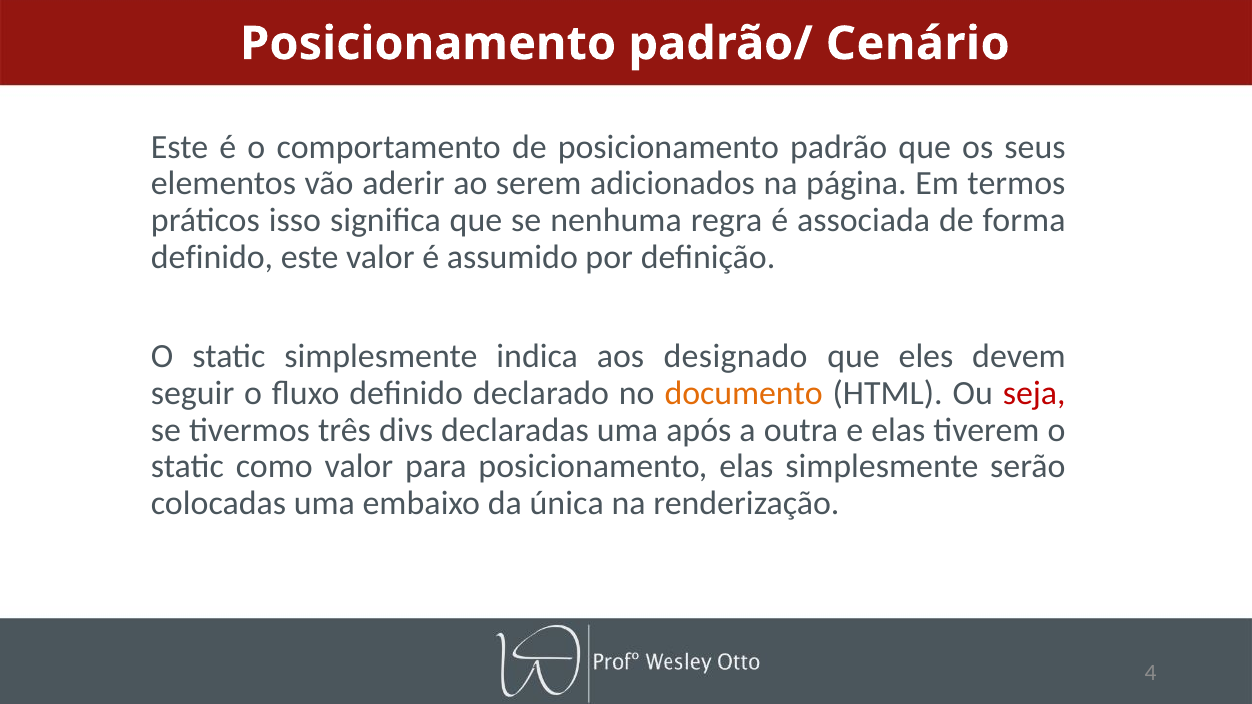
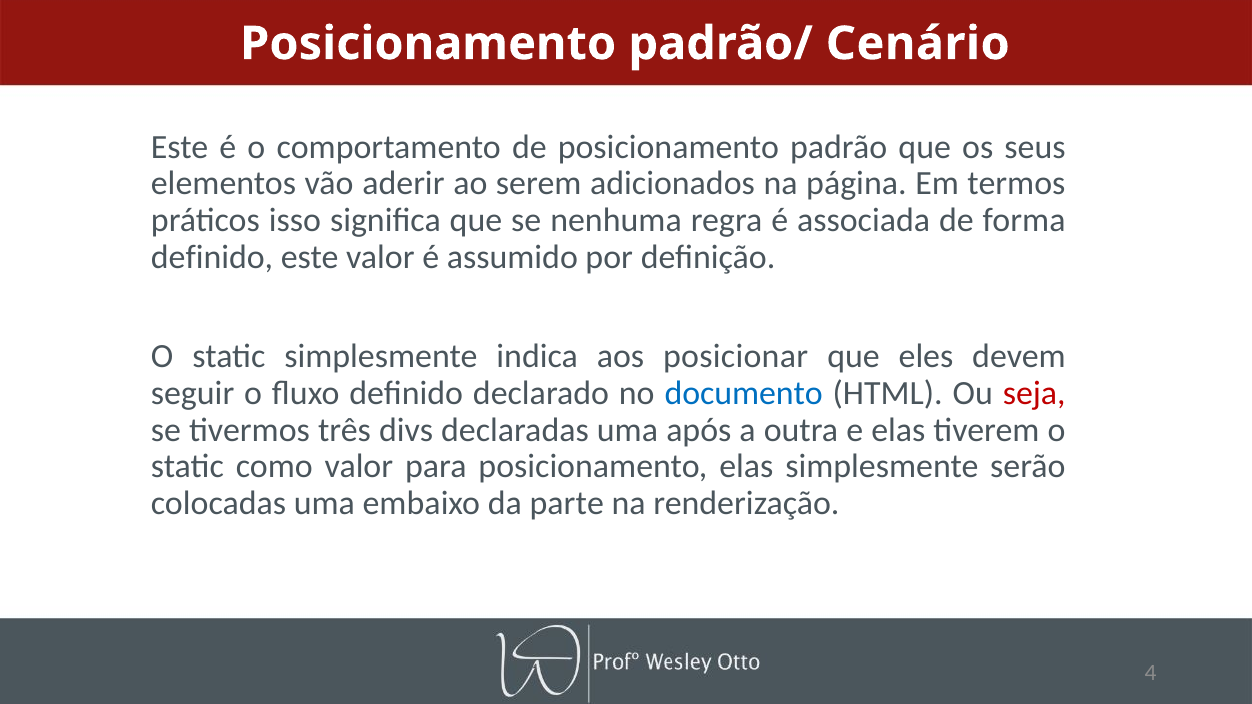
designado: designado -> posicionar
documento colour: orange -> blue
única: única -> parte
